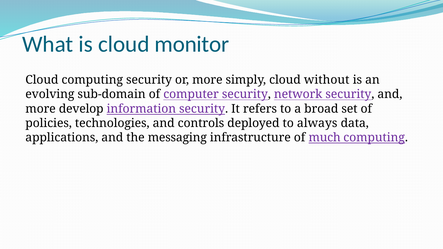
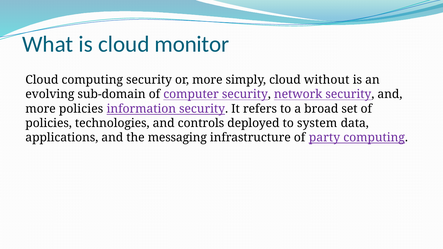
more develop: develop -> policies
always: always -> system
much: much -> party
